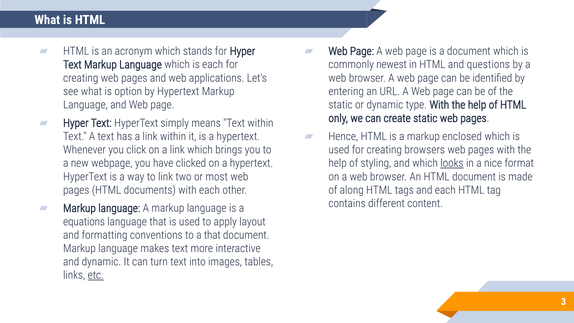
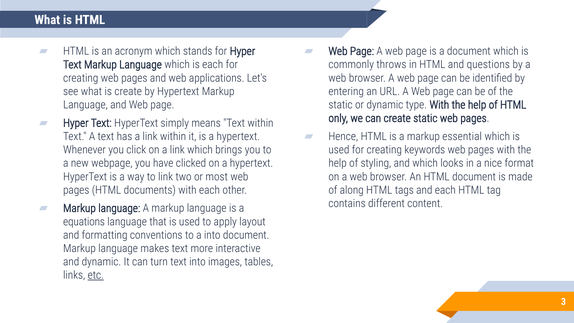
newest: newest -> throws
is option: option -> create
enclosed: enclosed -> essential
browsers: browsers -> keywords
looks underline: present -> none
a that: that -> into
